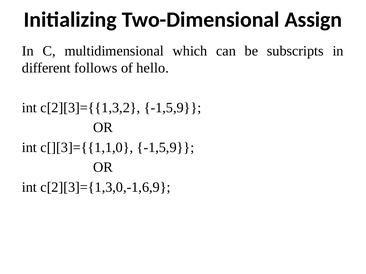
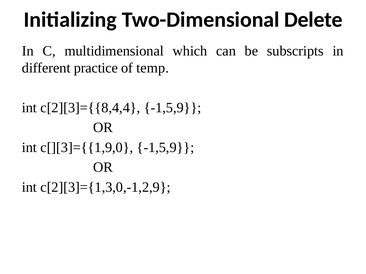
Assign: Assign -> Delete
follows: follows -> practice
hello: hello -> temp
c[2][3]={{1,3,2: c[2][3]={{1,3,2 -> c[2][3]={{8,4,4
c[][3]={{1,1,0: c[][3]={{1,1,0 -> c[][3]={{1,9,0
c[2][3]={1,3,0,-1,6,9: c[2][3]={1,3,0,-1,6,9 -> c[2][3]={1,3,0,-1,2,9
